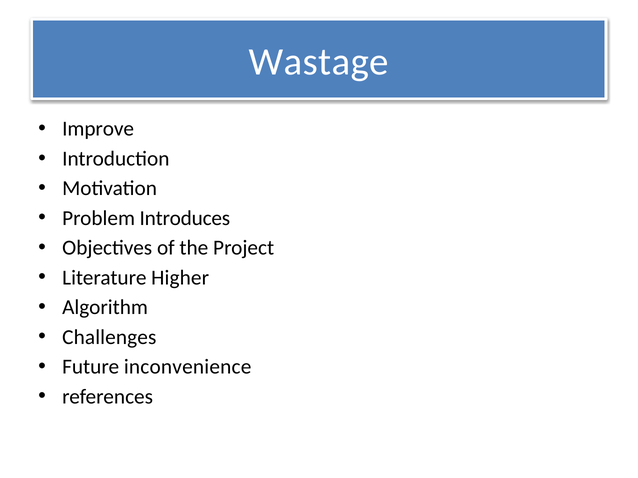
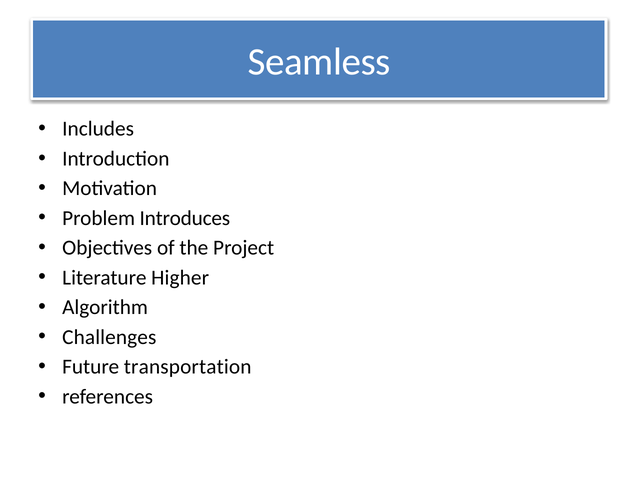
Wastage: Wastage -> Seamless
Improve: Improve -> Includes
inconvenience: inconvenience -> transportation
